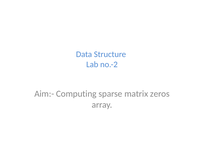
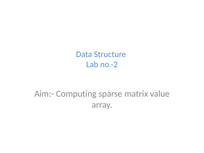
zeros: zeros -> value
